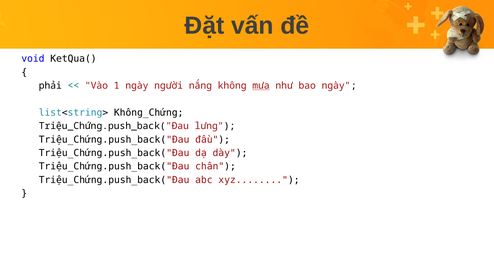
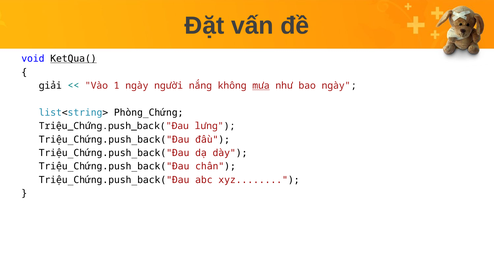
KetQua( underline: none -> present
phải: phải -> giải
Không_Chứng: Không_Chứng -> Phòng_Chứng
